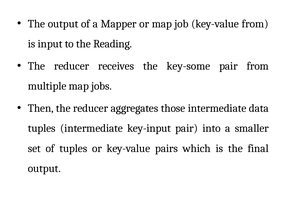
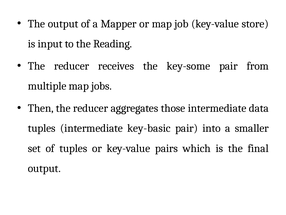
key-value from: from -> store
key-input: key-input -> key-basic
